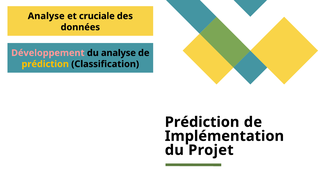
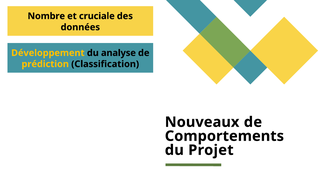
Analyse at (46, 16): Analyse -> Nombre
Développement colour: pink -> yellow
Prédiction at (202, 122): Prédiction -> Nouveaux
Implémentation: Implémentation -> Comportements
